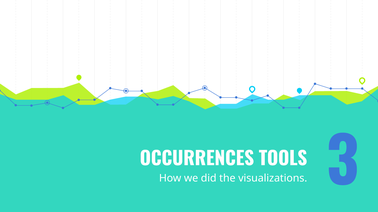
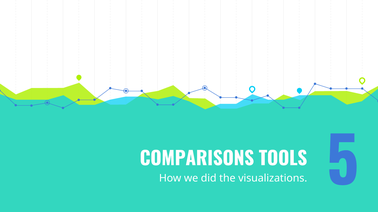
OCCURRENCES: OCCURRENCES -> COMPARISONS
3: 3 -> 5
